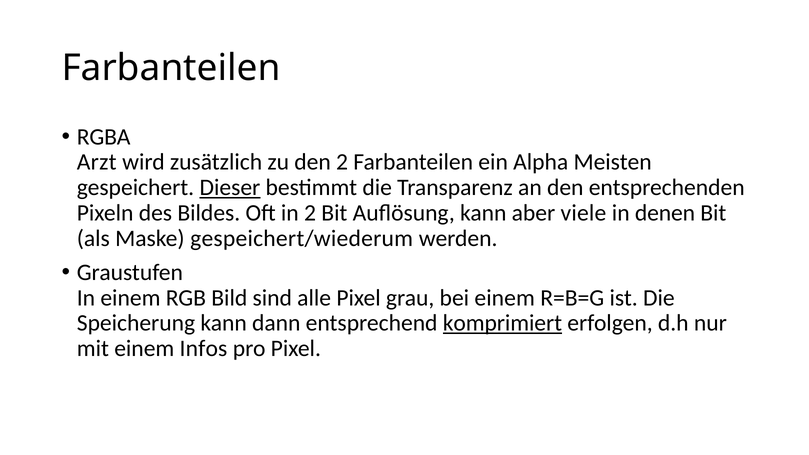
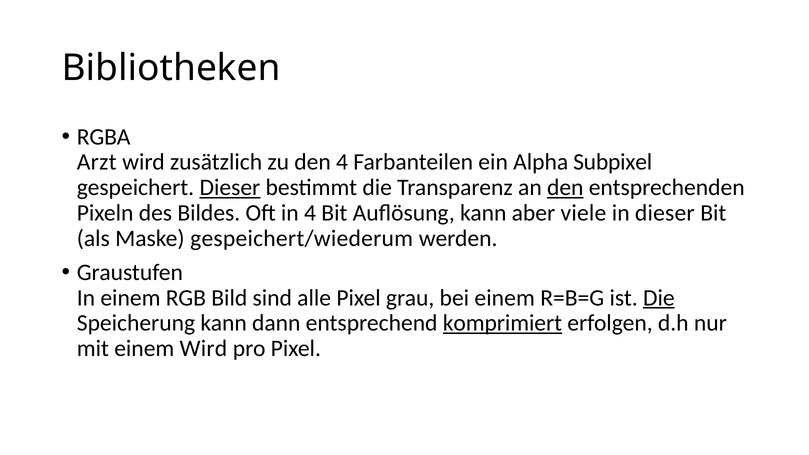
Farbanteilen at (171, 68): Farbanteilen -> Bibliotheken
den 2: 2 -> 4
Meisten: Meisten -> Subpixel
den at (565, 188) underline: none -> present
in 2: 2 -> 4
in denen: denen -> dieser
Die at (659, 298) underline: none -> present
einem Infos: Infos -> Wird
